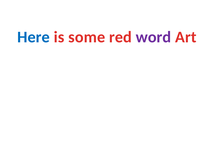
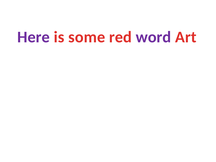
Here colour: blue -> purple
